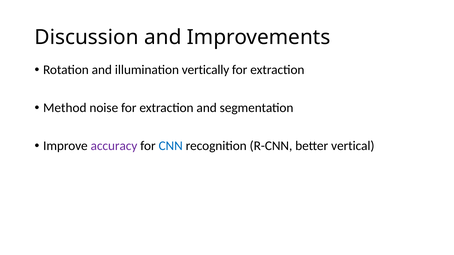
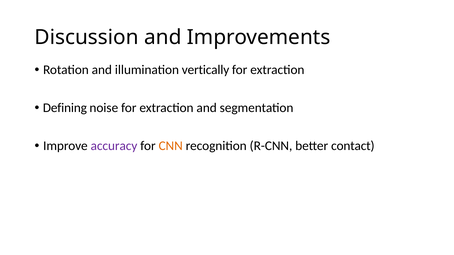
Method: Method -> Defining
CNN colour: blue -> orange
vertical: vertical -> contact
